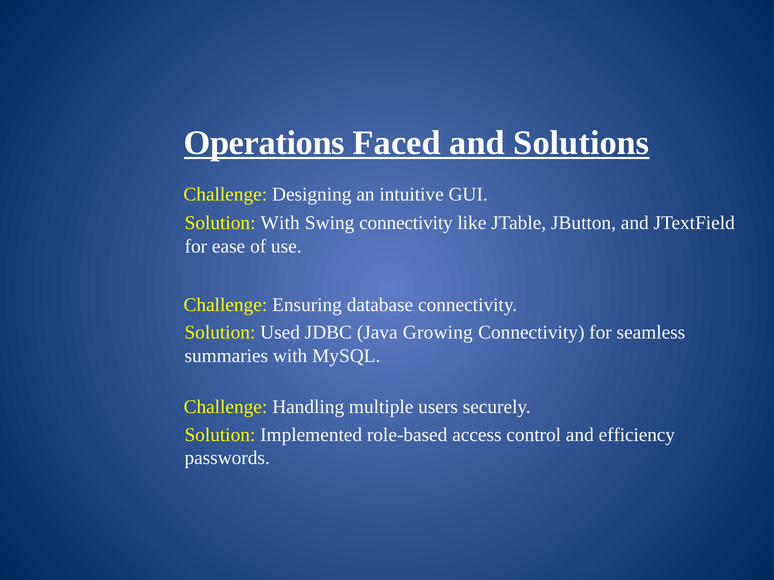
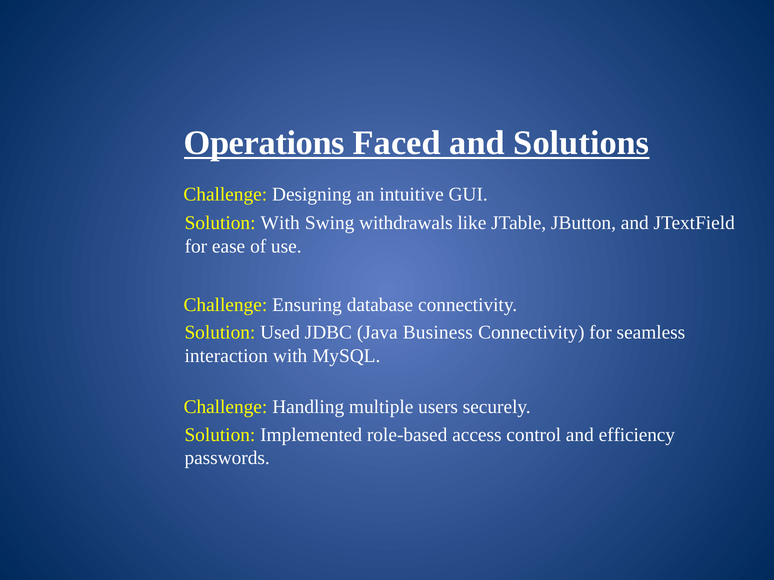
Swing connectivity: connectivity -> withdrawals
Growing: Growing -> Business
summaries: summaries -> interaction
